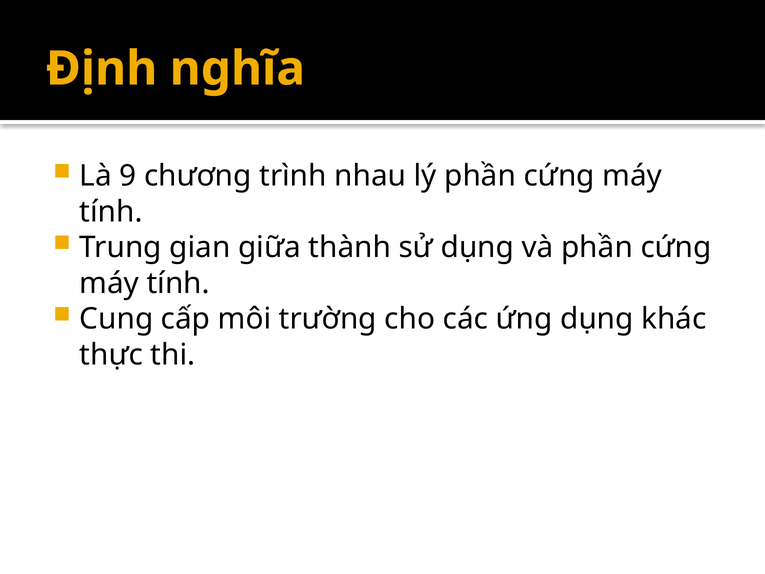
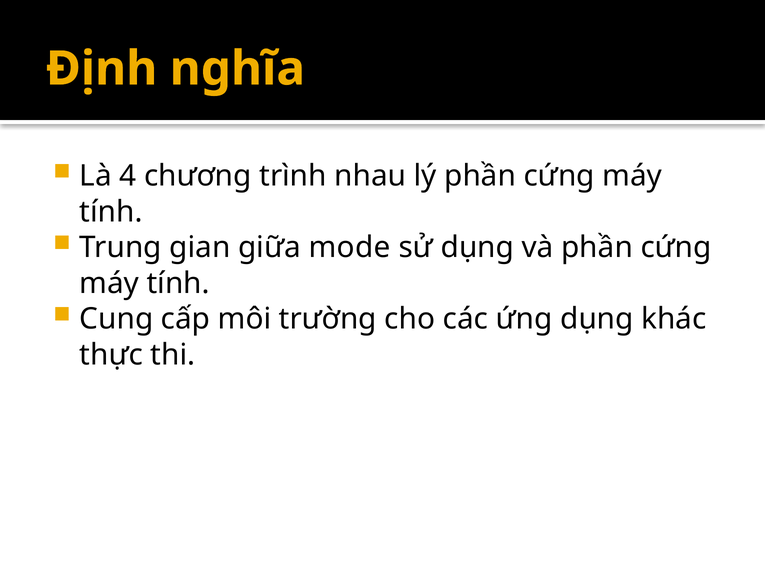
9: 9 -> 4
thành: thành -> mode
